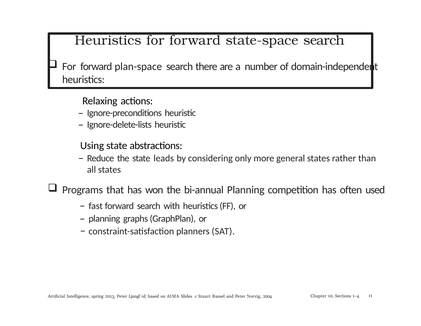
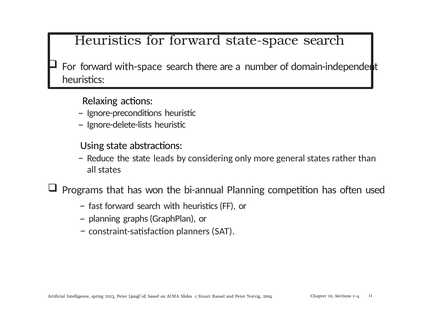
plan-space: plan-space -> with-space
